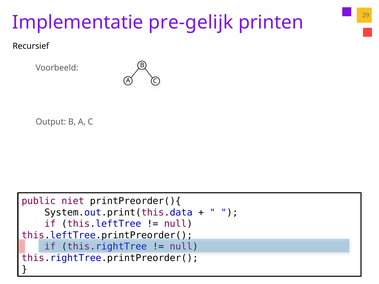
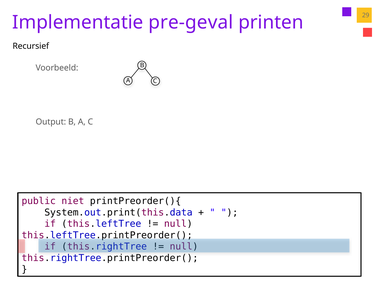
pre-gelijk: pre-gelijk -> pre-geval
